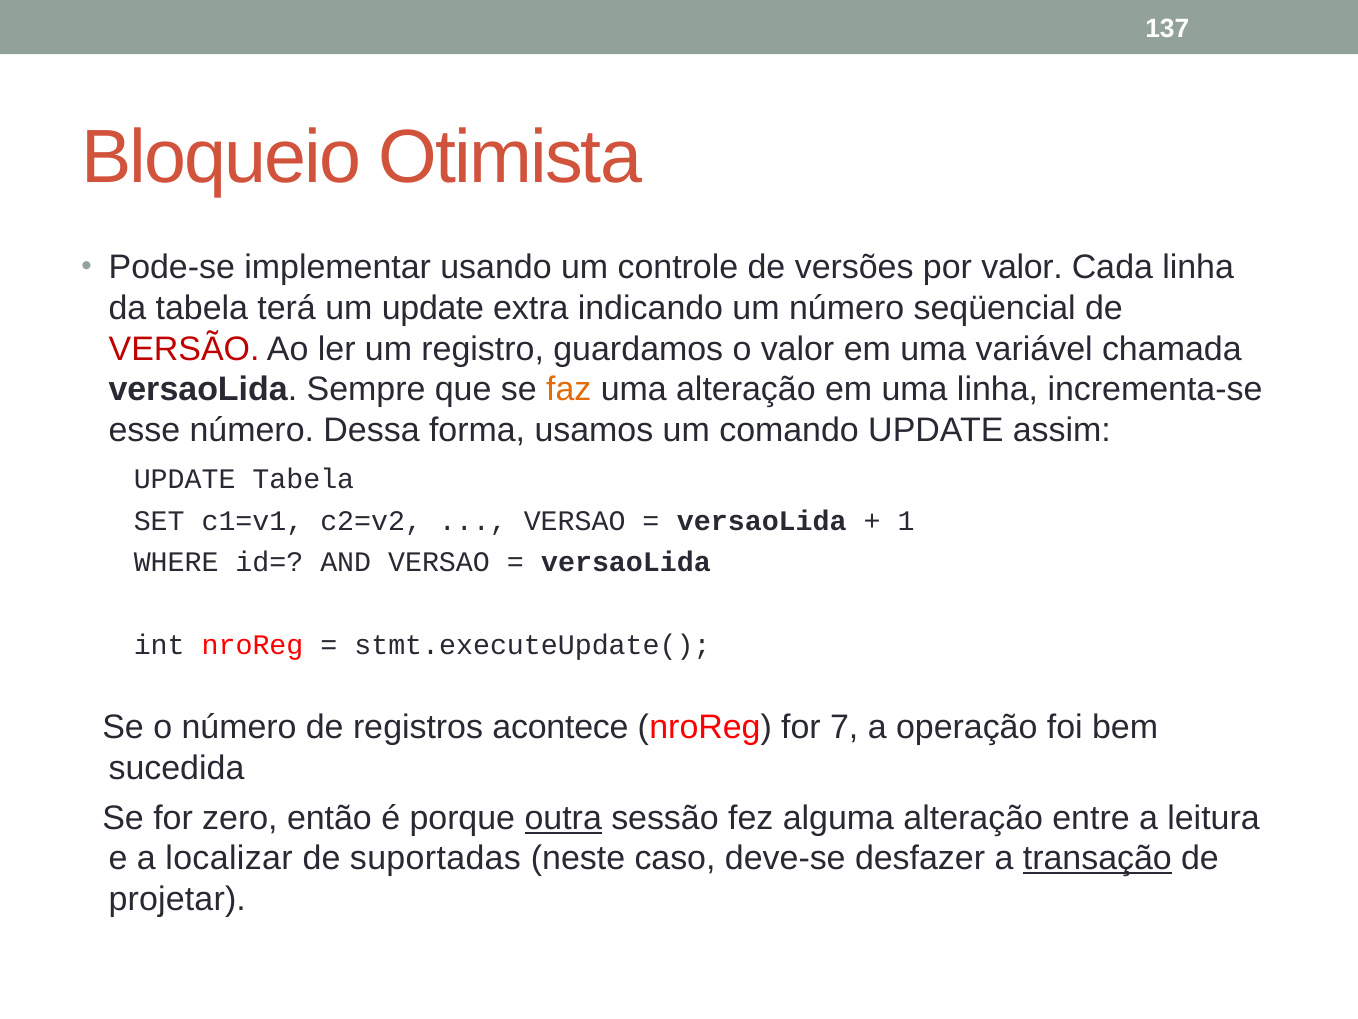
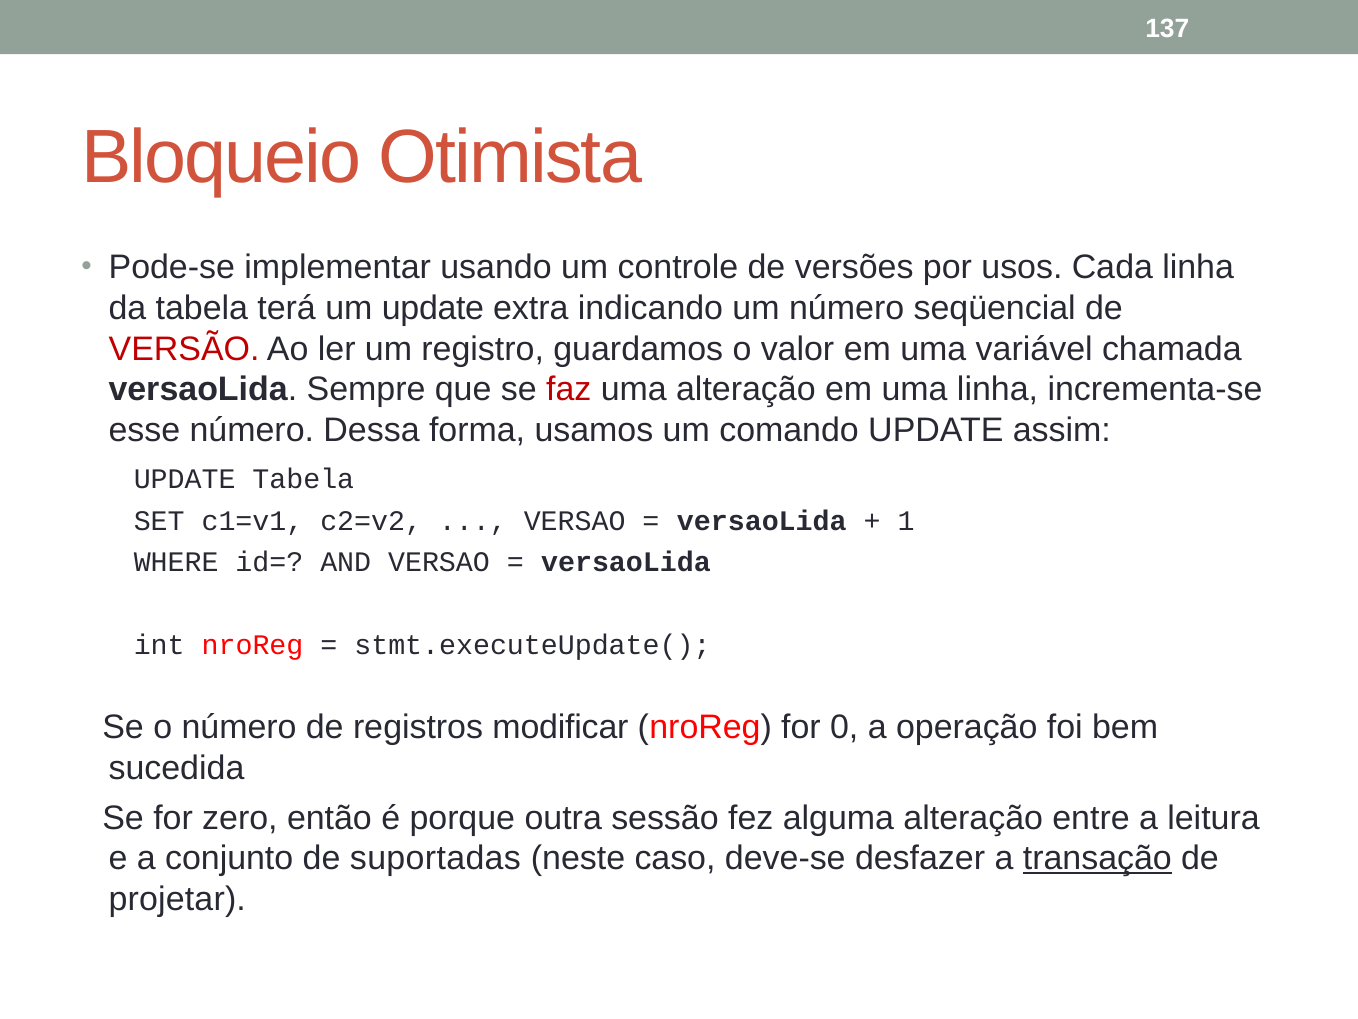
por valor: valor -> usos
faz colour: orange -> red
acontece: acontece -> modificar
7: 7 -> 0
outra underline: present -> none
localizar: localizar -> conjunto
